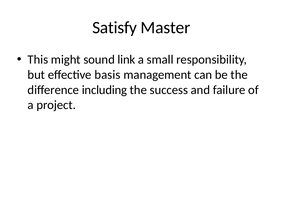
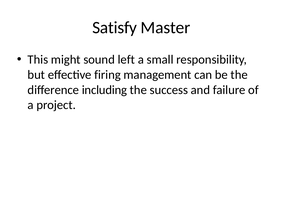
link: link -> left
basis: basis -> firing
